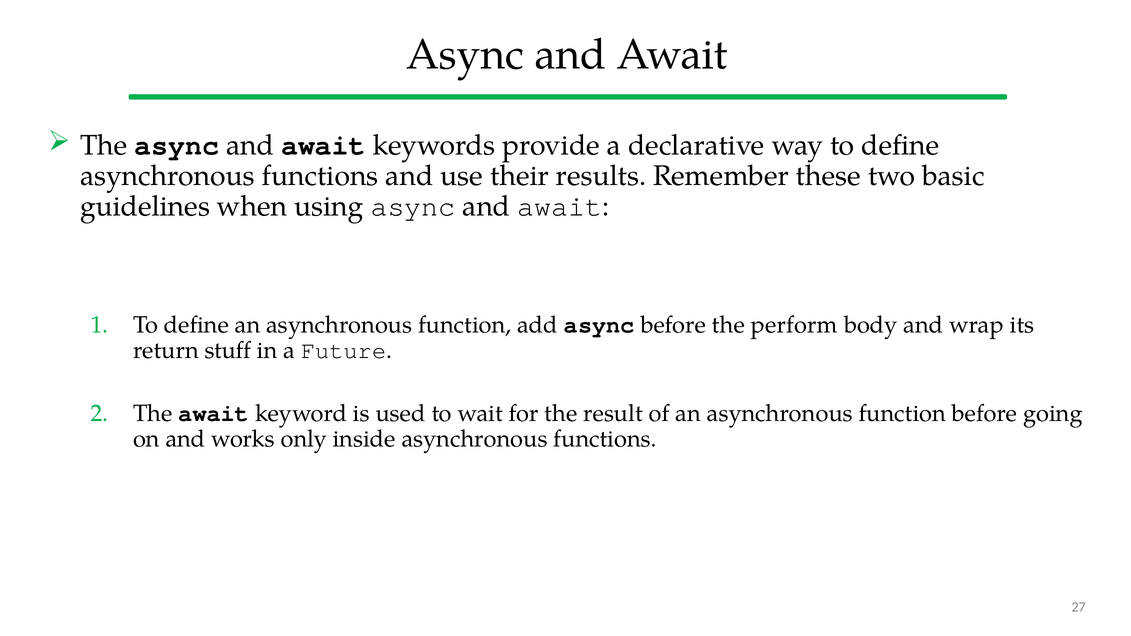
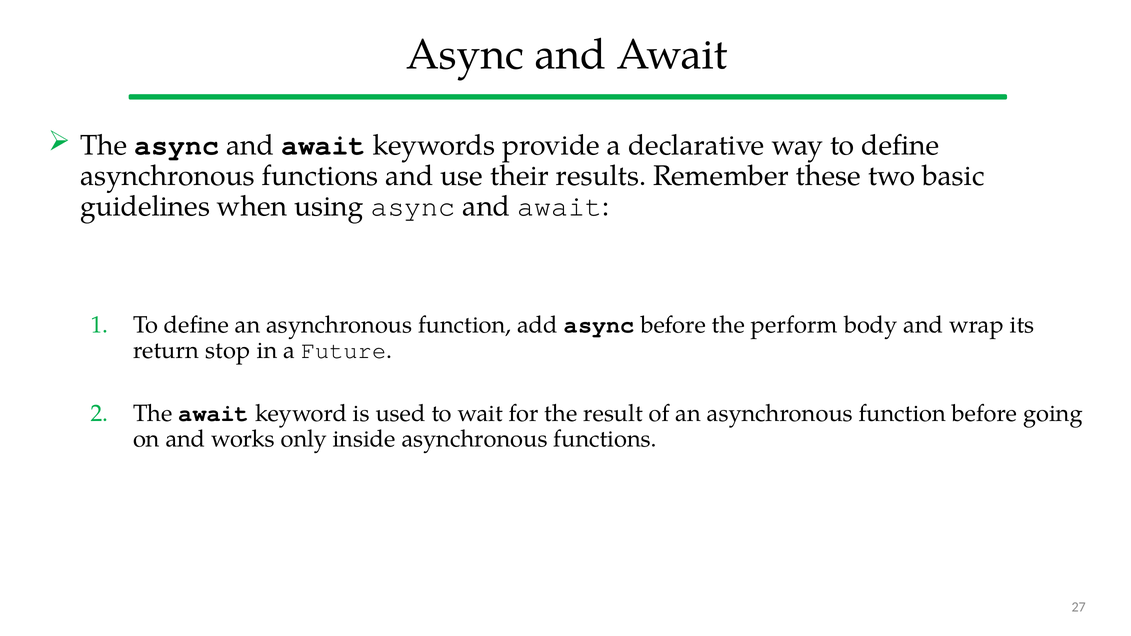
stuff: stuff -> stop
